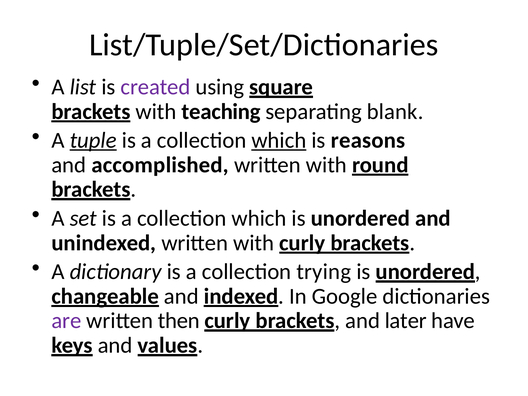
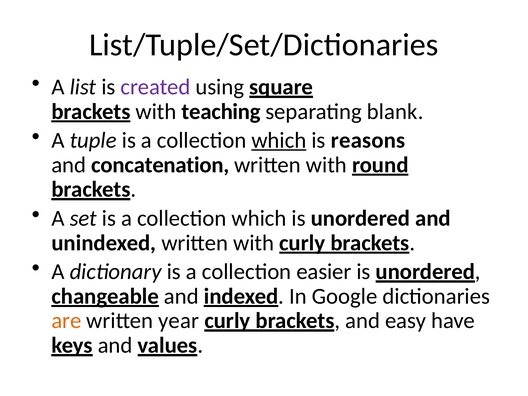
tuple underline: present -> none
accomplished: accomplished -> concatenation
trying: trying -> easier
are colour: purple -> orange
then: then -> year
later: later -> easy
